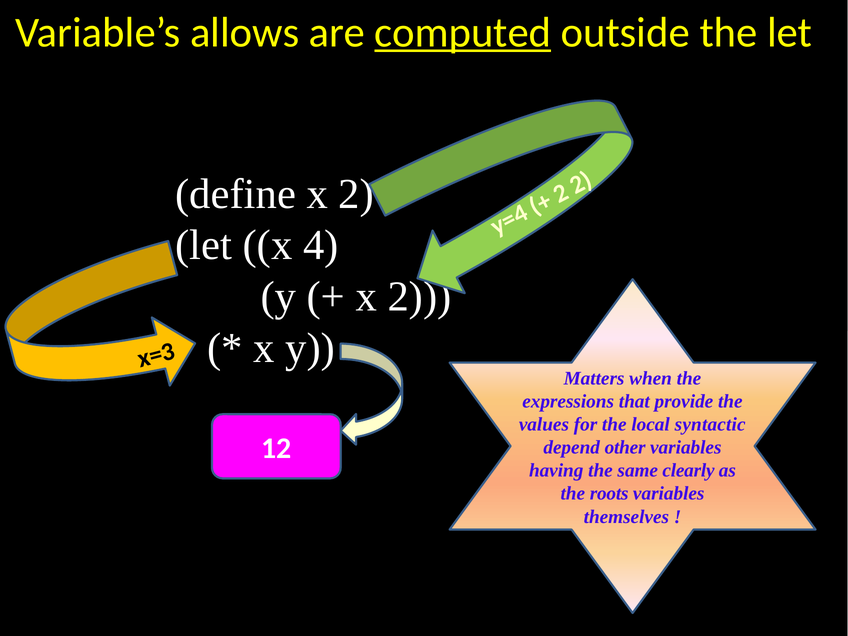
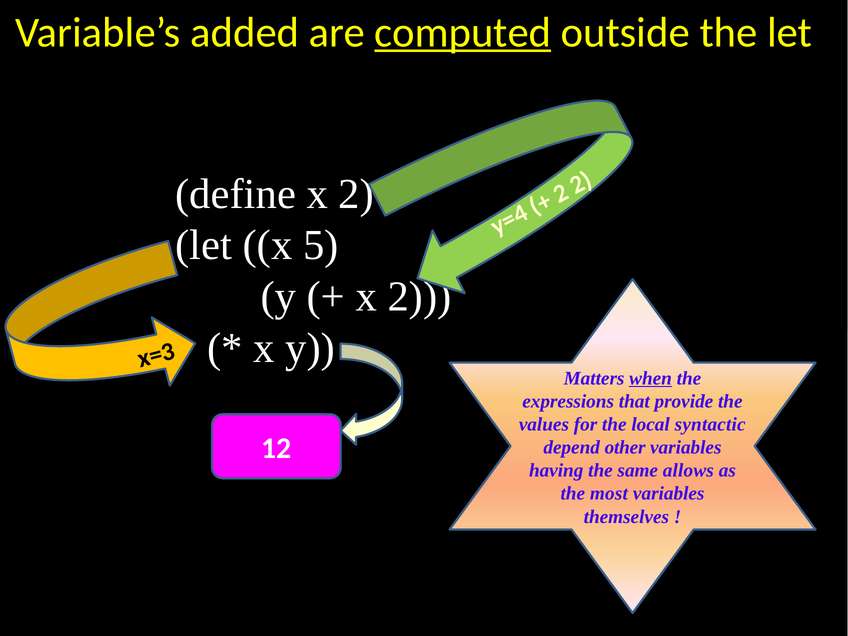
allows: allows -> added
x 4: 4 -> 5
when underline: none -> present
clearly: clearly -> allows
roots: roots -> most
